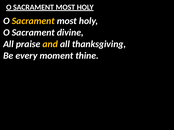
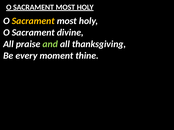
and colour: yellow -> light green
